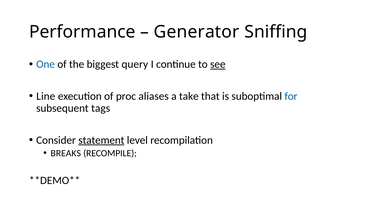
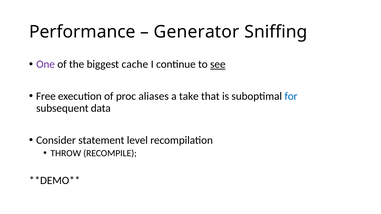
One colour: blue -> purple
query: query -> cache
Line: Line -> Free
tags: tags -> data
statement underline: present -> none
BREAKS: BREAKS -> THROW
